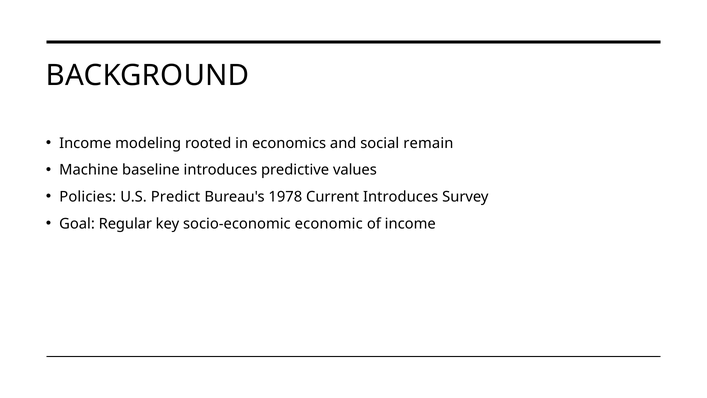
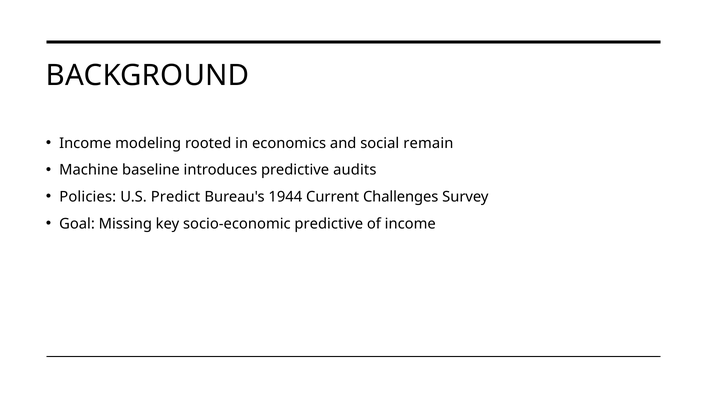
values: values -> audits
1978: 1978 -> 1944
Current Introduces: Introduces -> Challenges
Regular: Regular -> Missing
socio-economic economic: economic -> predictive
